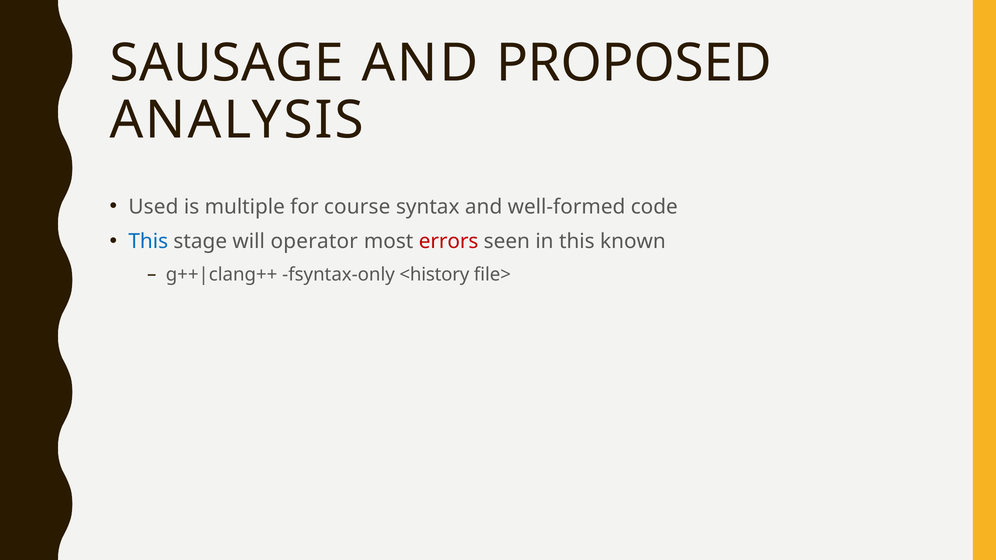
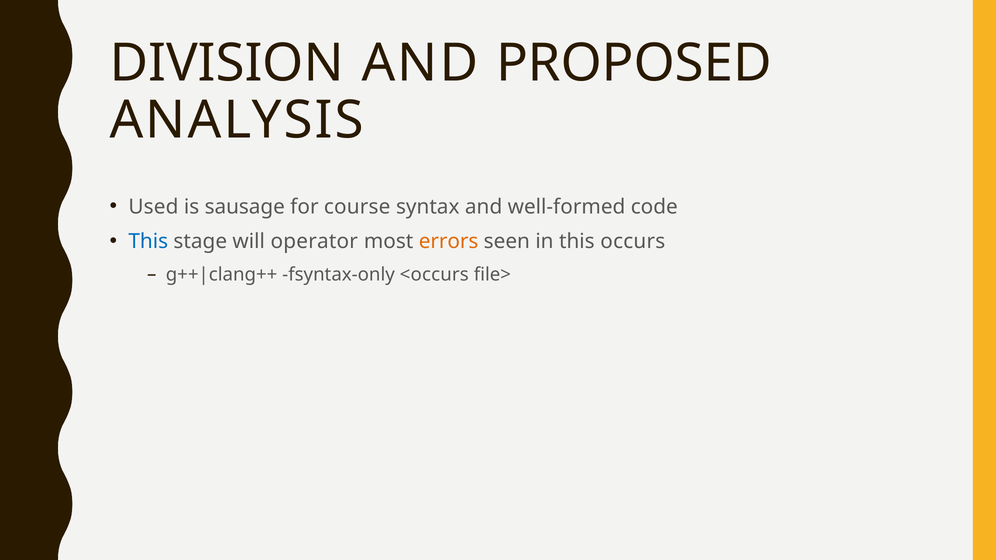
SAUSAGE: SAUSAGE -> DIVISION
multiple: multiple -> sausage
errors colour: red -> orange
known: known -> occurs
<history: <history -> <occurs
